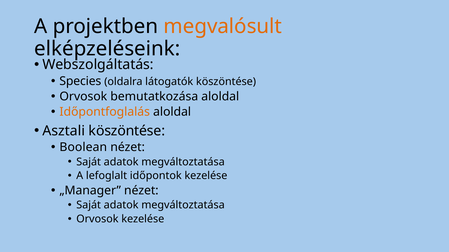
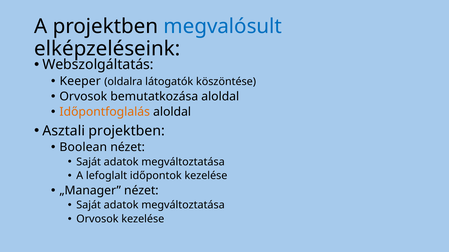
megvalósult colour: orange -> blue
Species: Species -> Keeper
Asztali köszöntése: köszöntése -> projektben
